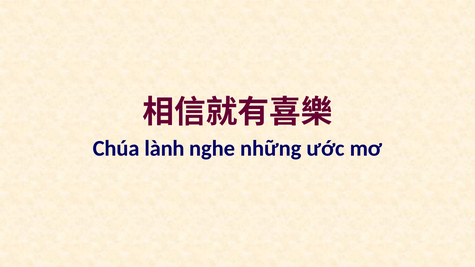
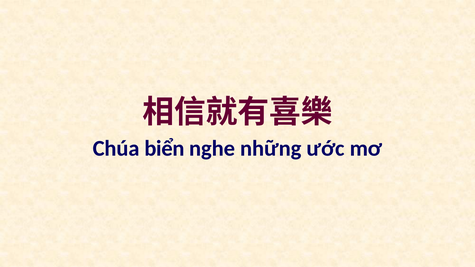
lành: lành -> biển
